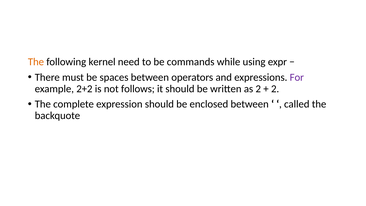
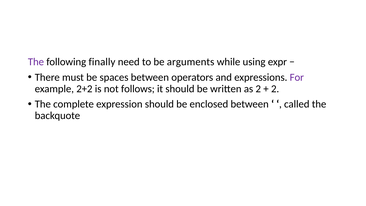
The at (36, 62) colour: orange -> purple
kernel: kernel -> finally
commands: commands -> arguments
